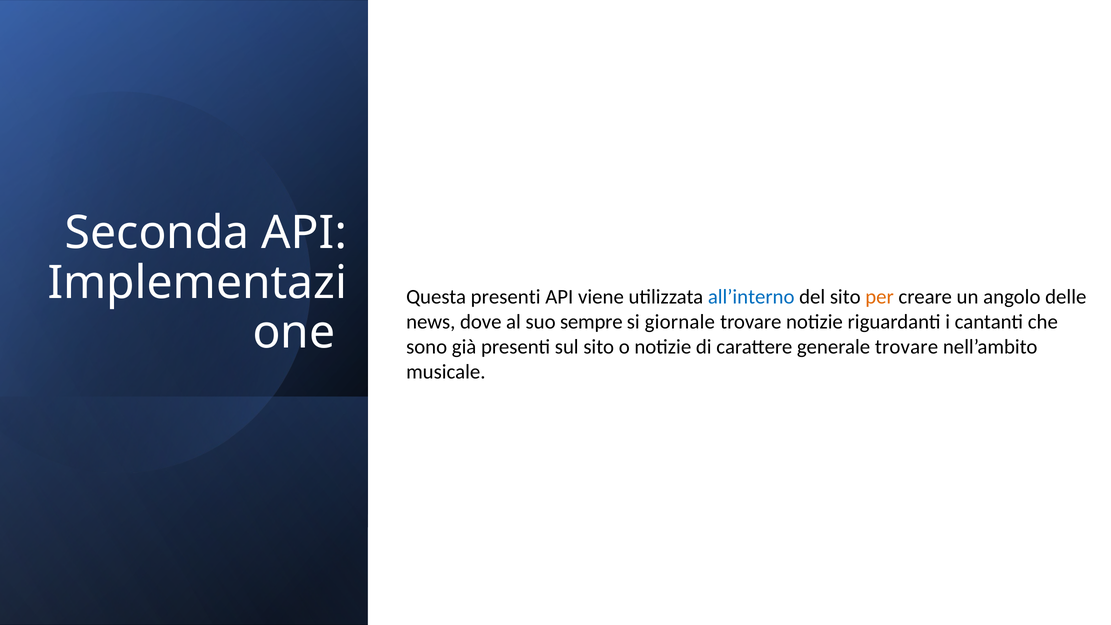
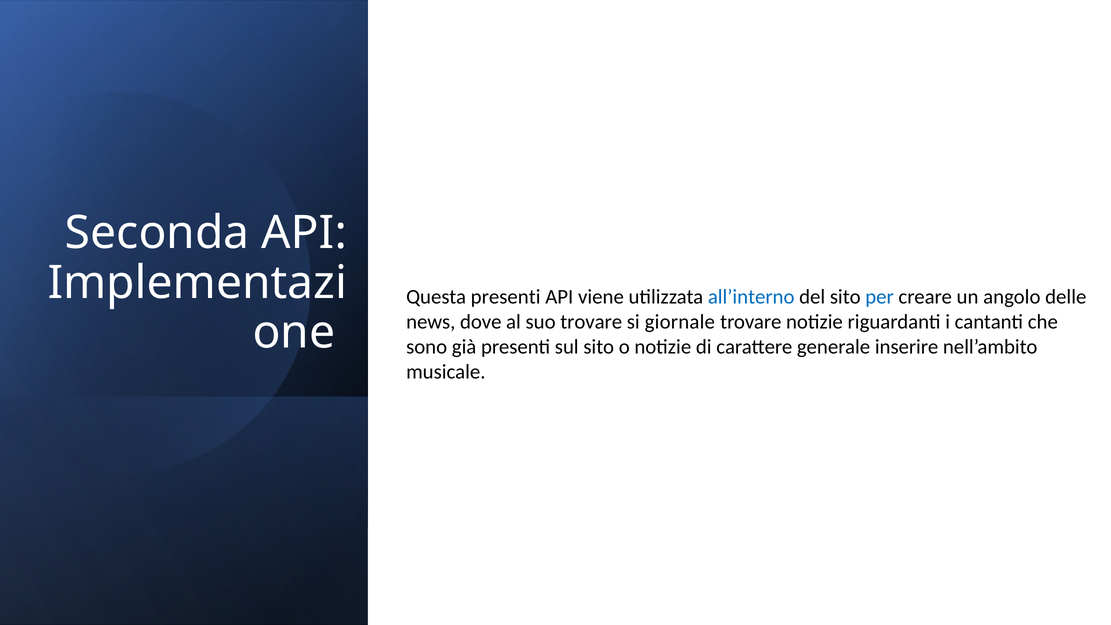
per colour: orange -> blue
suo sempre: sempre -> trovare
generale trovare: trovare -> inserire
